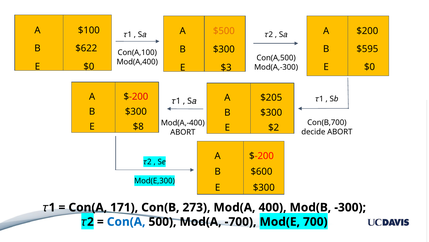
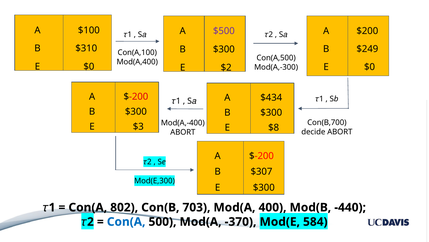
$500 colour: orange -> purple
$622: $622 -> $310
$595: $595 -> $249
$3: $3 -> $2
$205: $205 -> $434
$8: $8 -> $3
$2: $2 -> $8
$600: $600 -> $307
171: 171 -> 802
273: 273 -> 703
-300: -300 -> -440
-700: -700 -> -370
700: 700 -> 584
